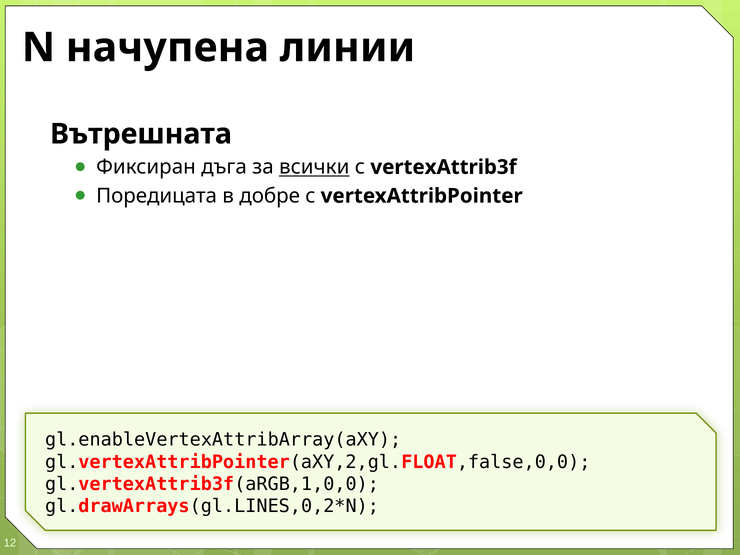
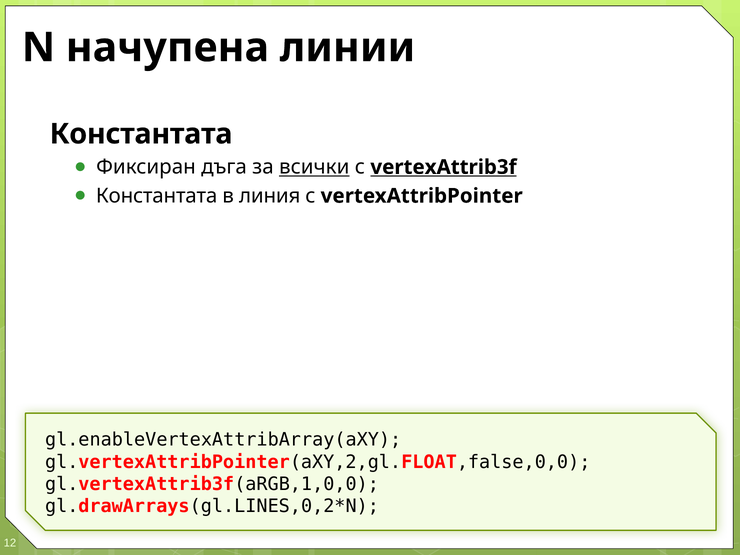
Вътрешната at (141, 134): Вътрешната -> Константата
vertexAttrib3f underline: none -> present
Поредицата at (157, 196): Поредицата -> Константата
добре: добре -> линия
